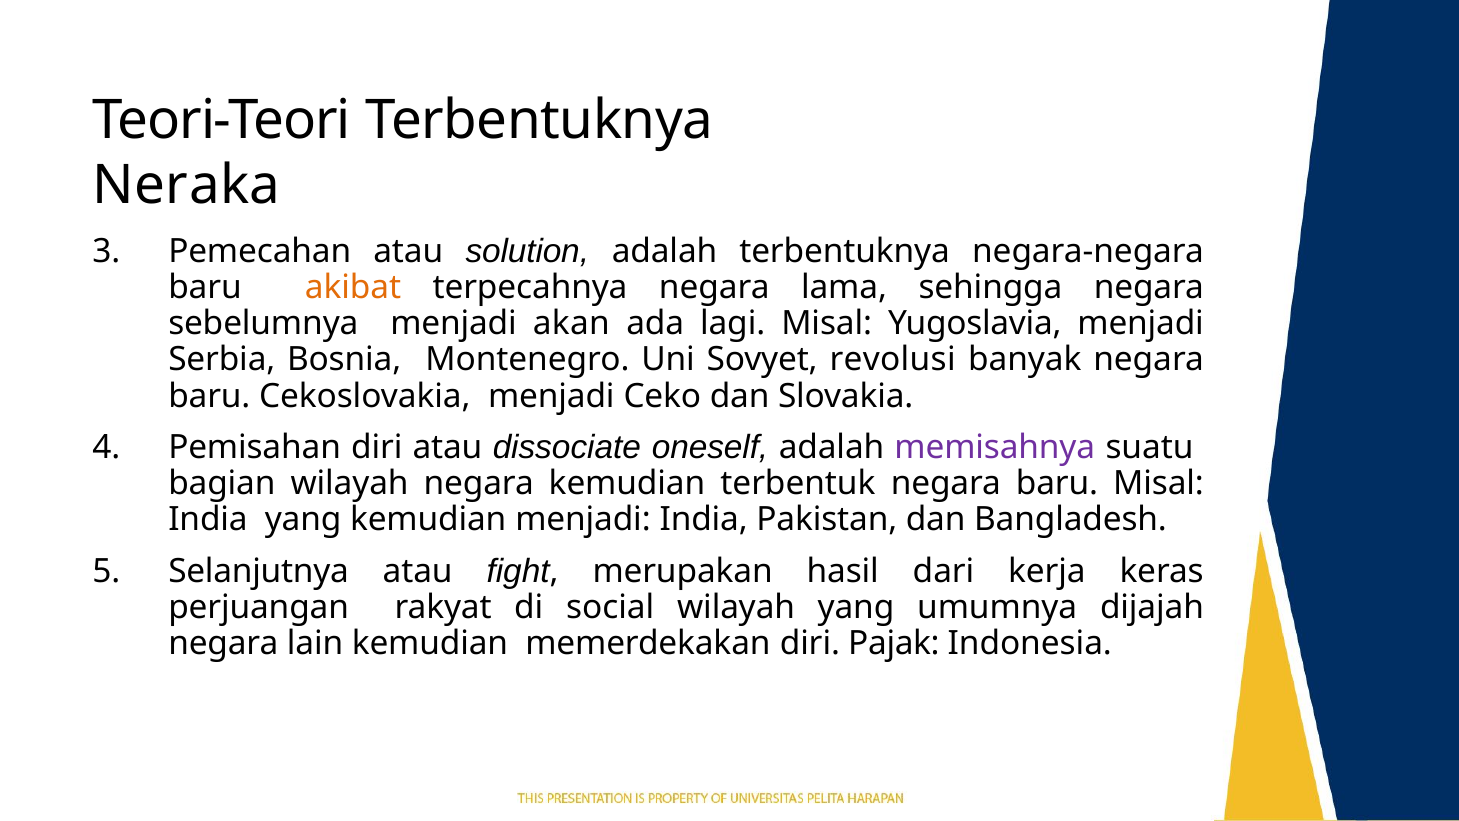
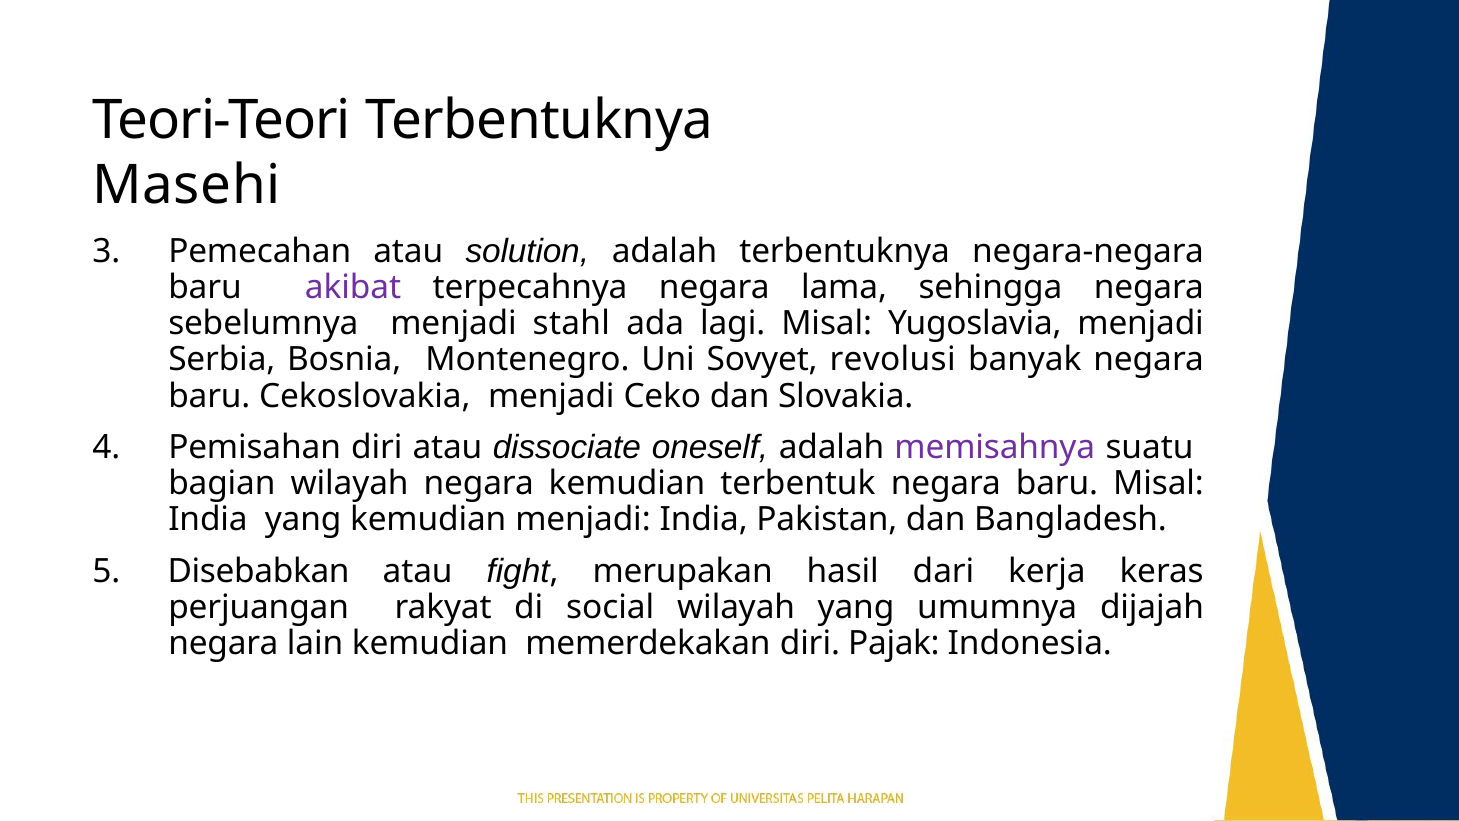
Neraka: Neraka -> Masehi
akibat colour: orange -> purple
akan: akan -> stahl
Selanjutnya: Selanjutnya -> Disebabkan
